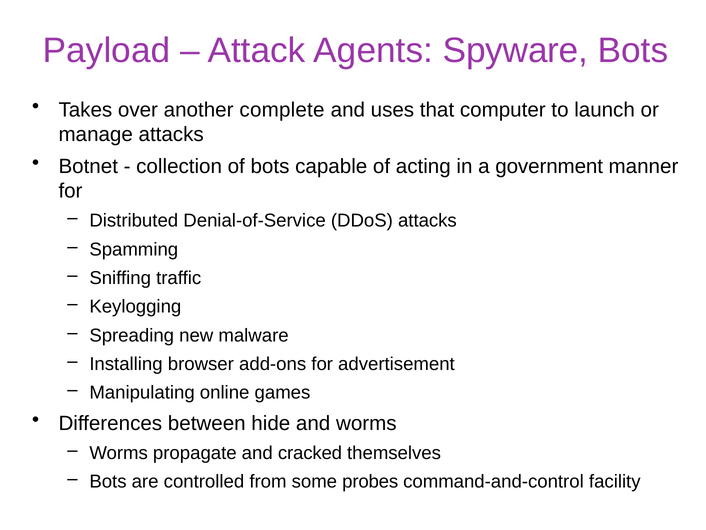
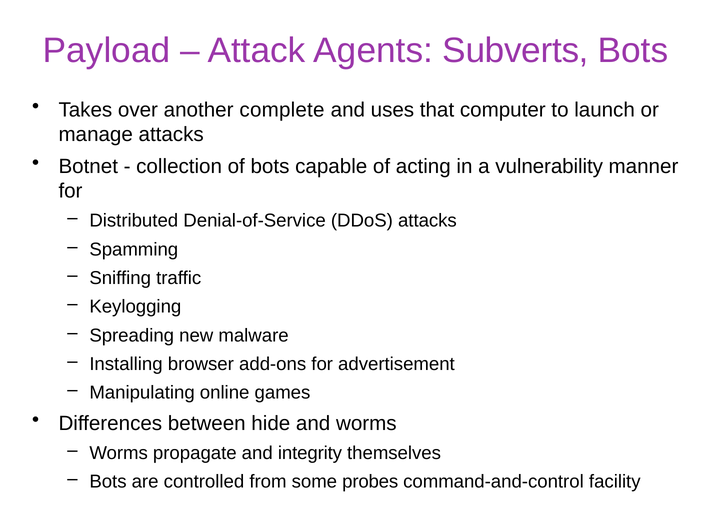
Spyware: Spyware -> Subverts
government: government -> vulnerability
cracked: cracked -> integrity
